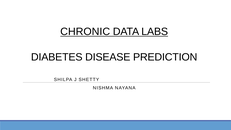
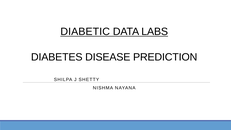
CHRONIC: CHRONIC -> DIABETIC
